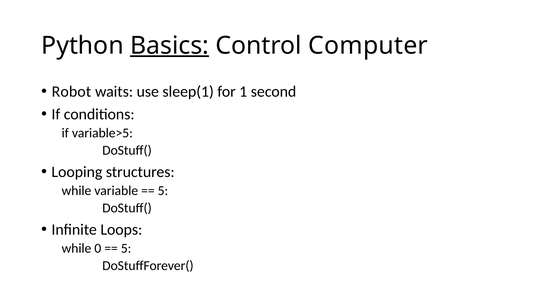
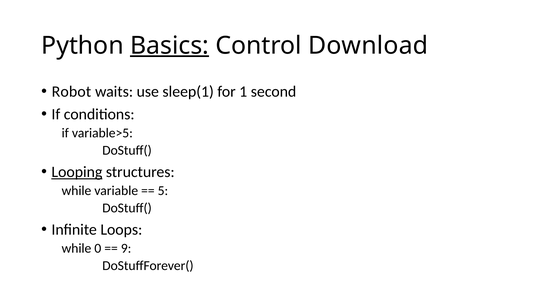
Computer: Computer -> Download
Looping underline: none -> present
5 at (126, 248): 5 -> 9
